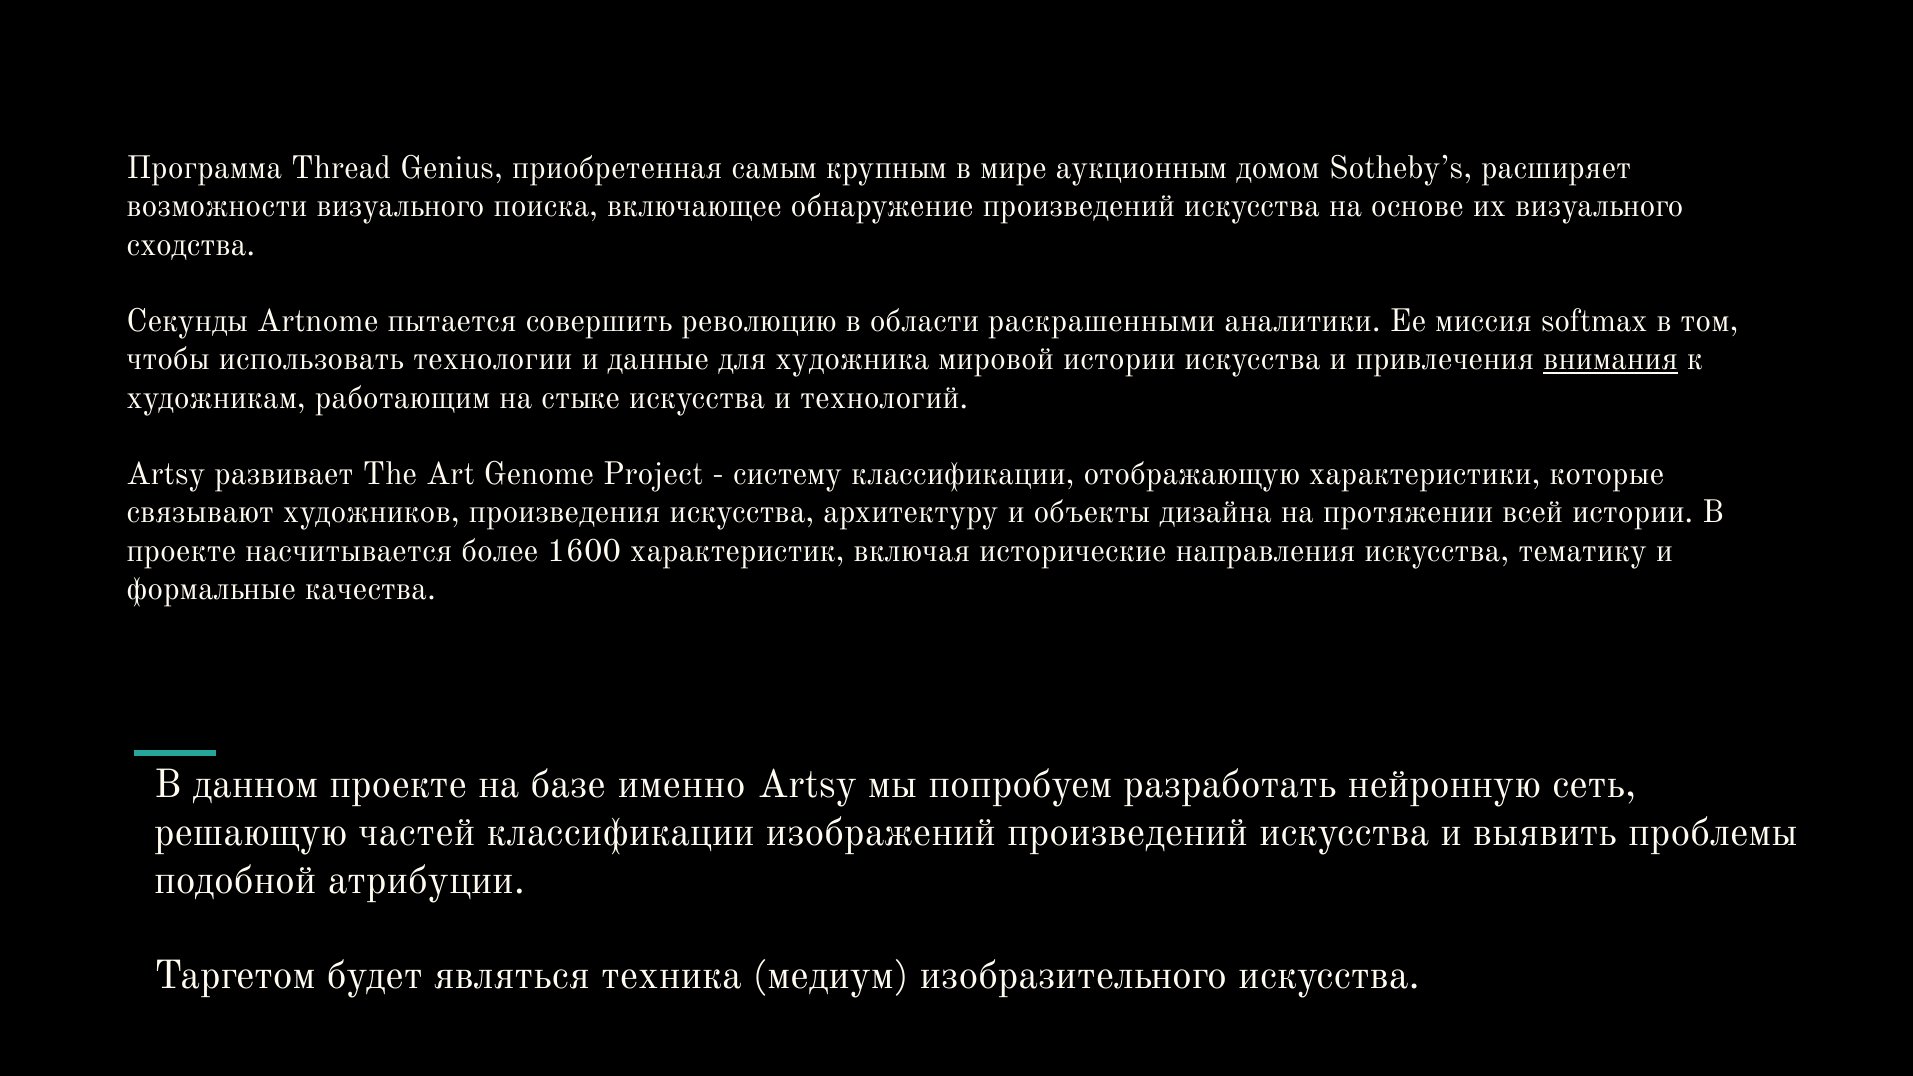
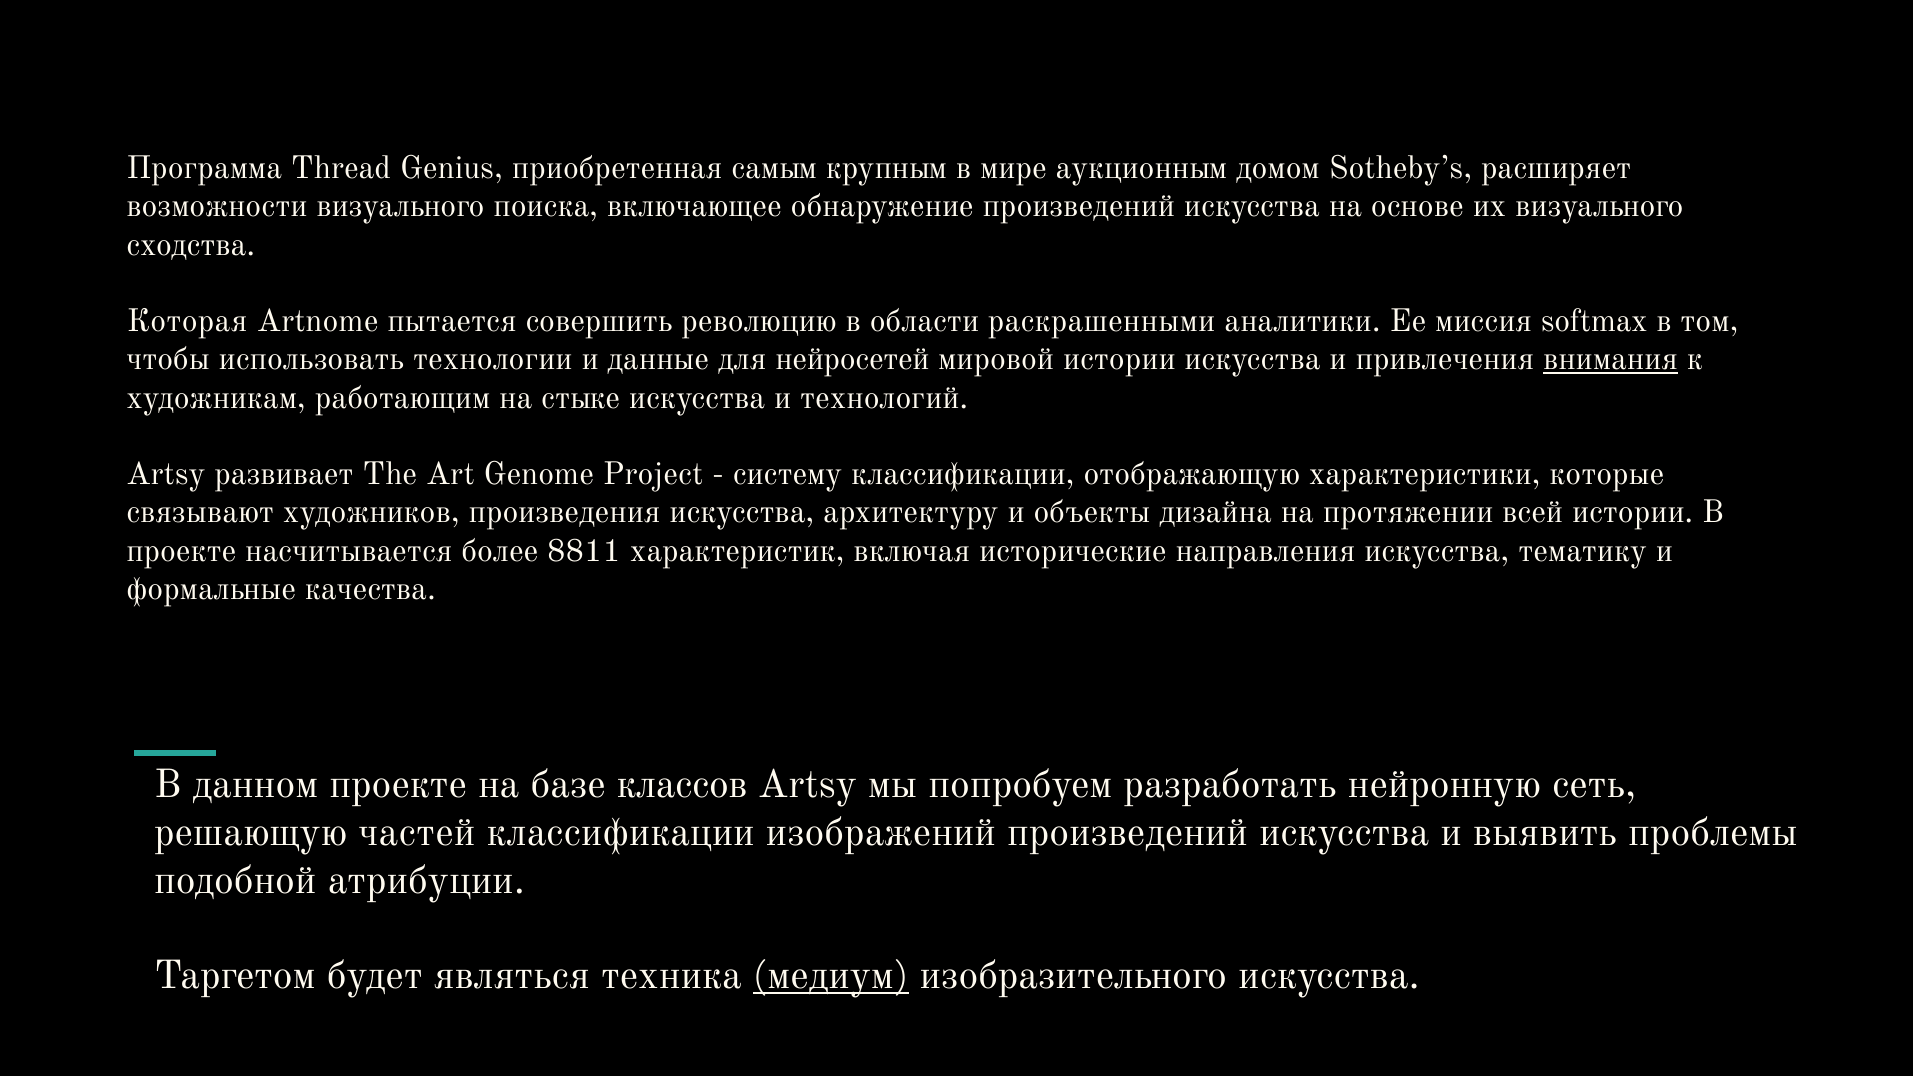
Секунды: Секунды -> Которая
художника: художника -> нейросетей
1600: 1600 -> 8811
именно: именно -> классов
медиум underline: none -> present
